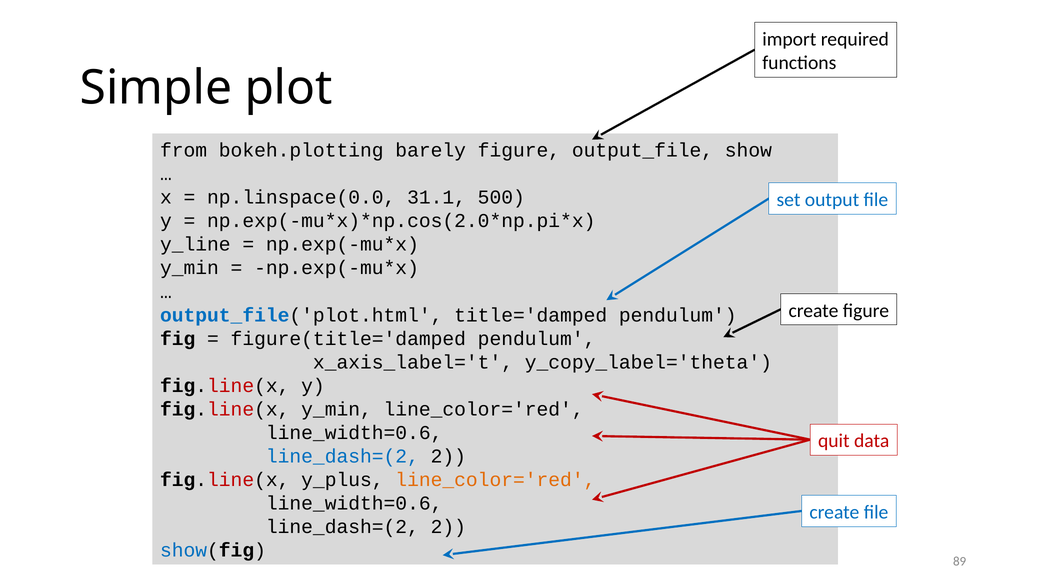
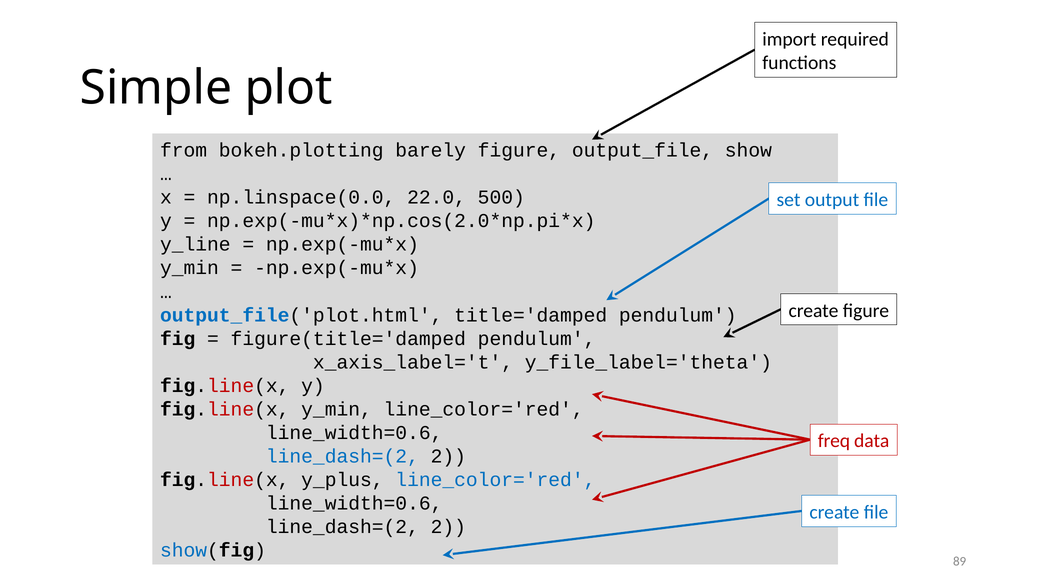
31.1: 31.1 -> 22.0
y_copy_label='theta: y_copy_label='theta -> y_file_label='theta
quit: quit -> freq
line_color='red at (495, 480) colour: orange -> blue
